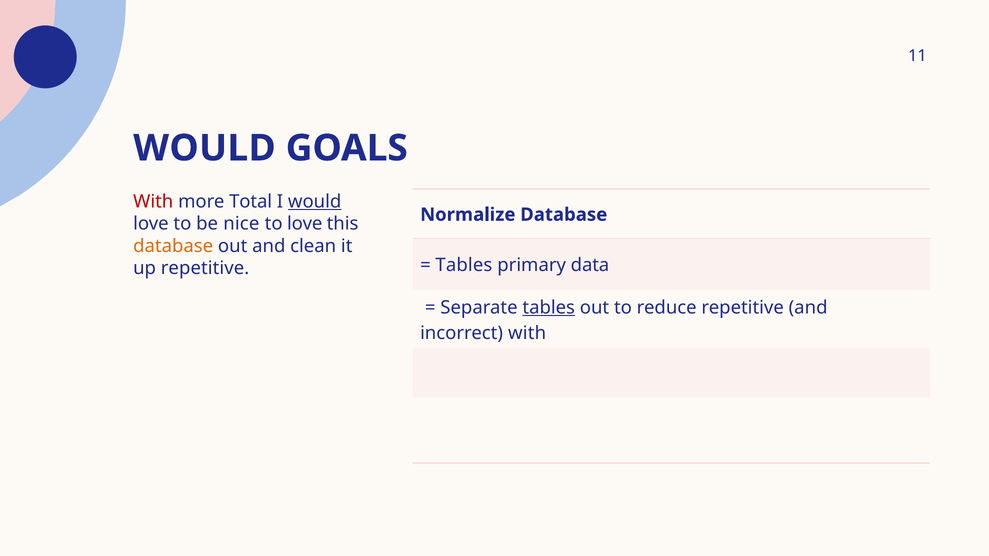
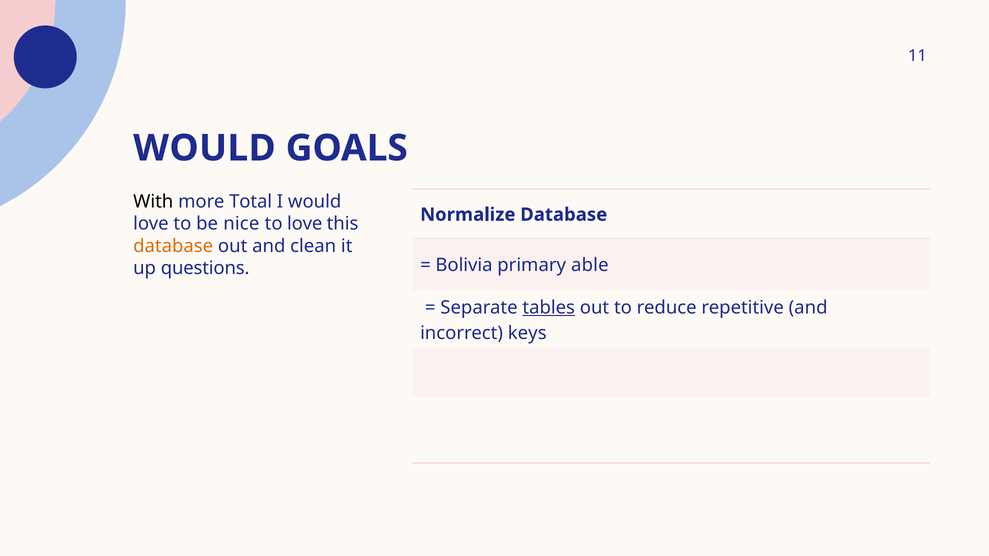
With at (153, 202) colour: red -> black
would at (315, 202) underline: present -> none
Tables at (464, 265): Tables -> Bolivia
data: data -> able
up repetitive: repetitive -> questions
incorrect with: with -> keys
